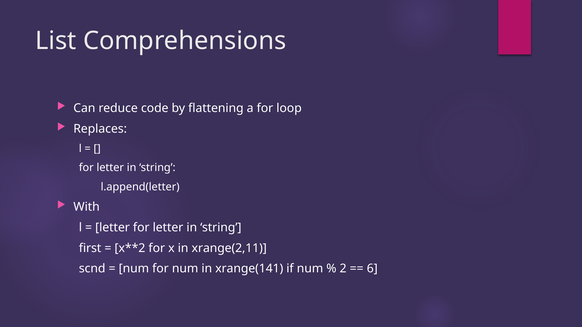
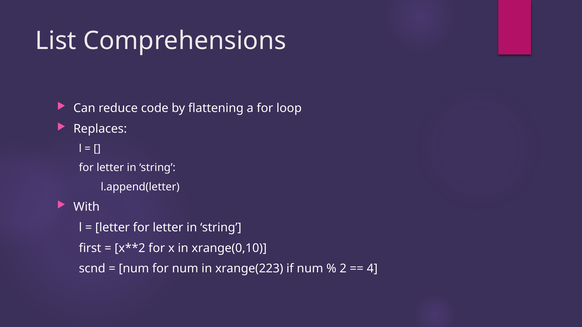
xrange(2,11: xrange(2,11 -> xrange(0,10
xrange(141: xrange(141 -> xrange(223
6: 6 -> 4
